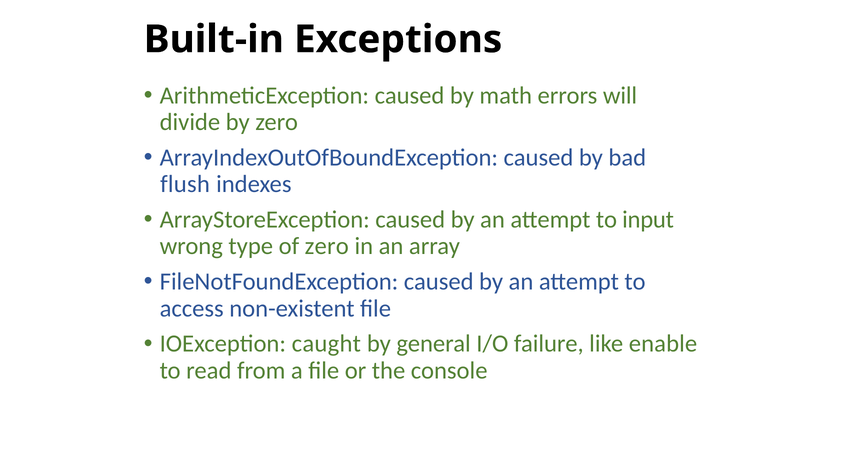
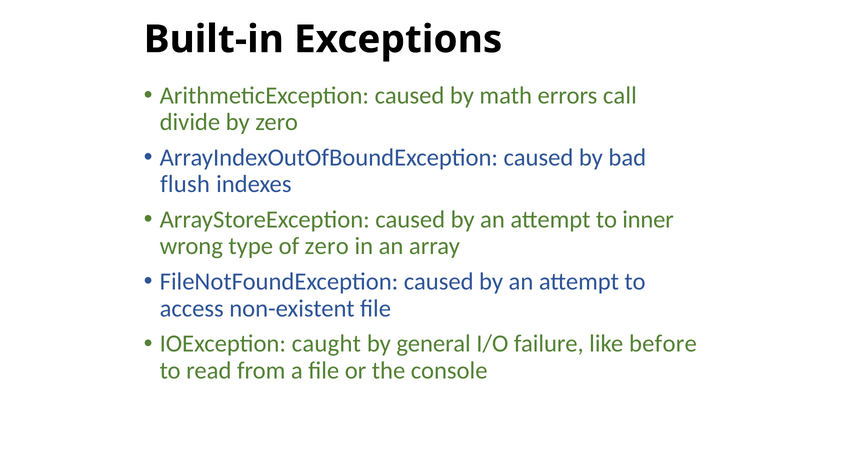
will: will -> call
input: input -> inner
enable: enable -> before
